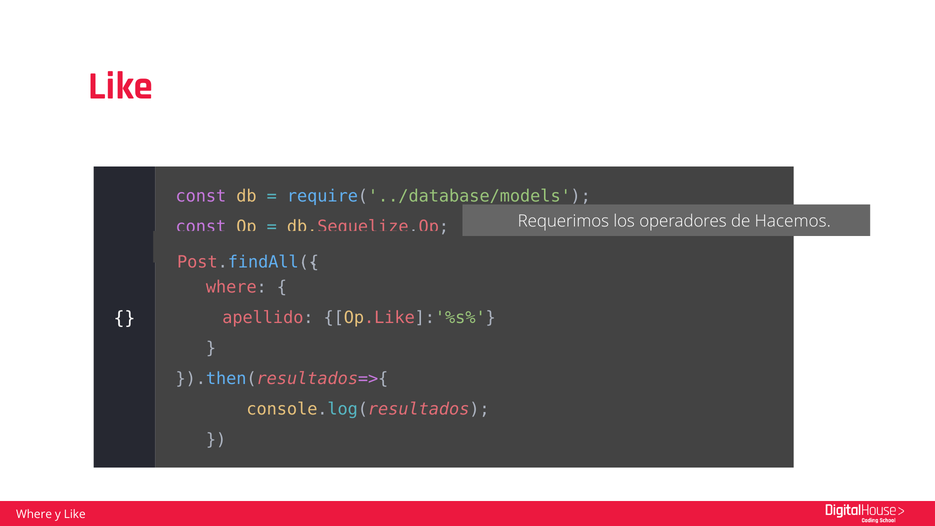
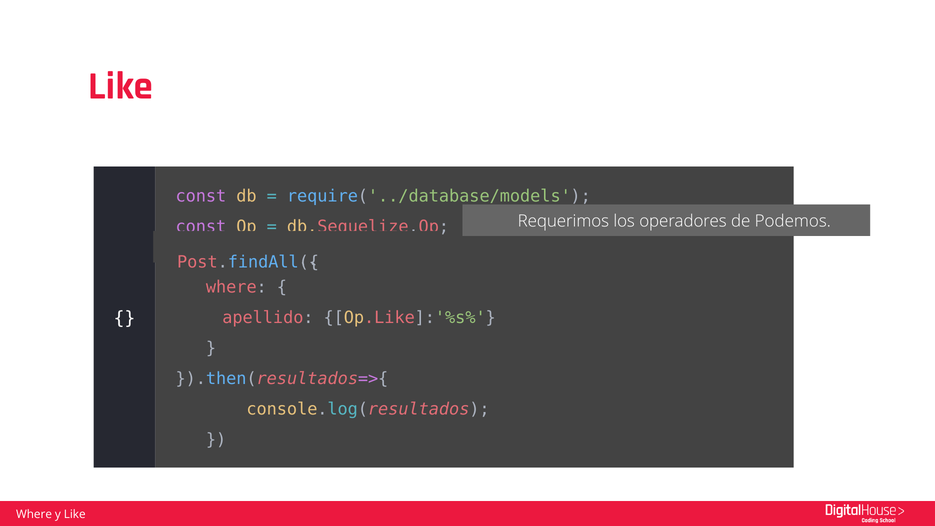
Hacemos: Hacemos -> Podemos
